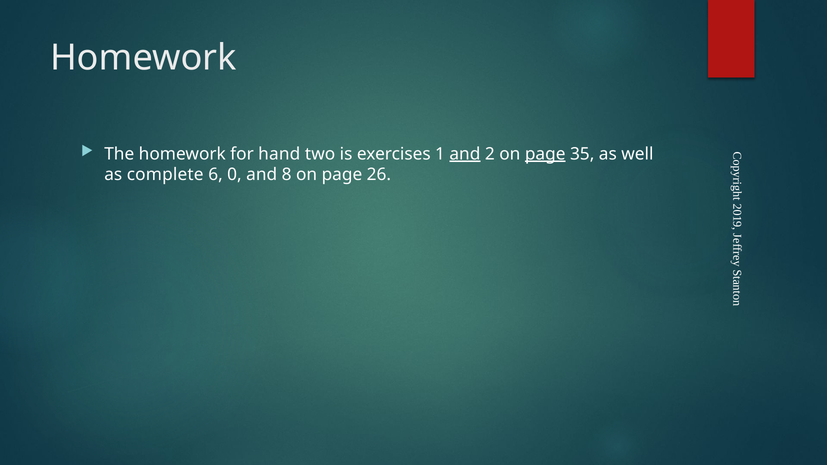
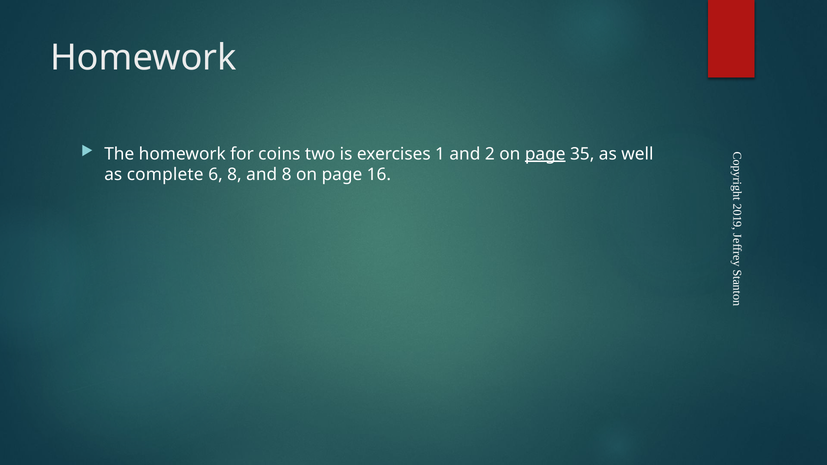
hand: hand -> coins
and at (465, 154) underline: present -> none
6 0: 0 -> 8
26: 26 -> 16
